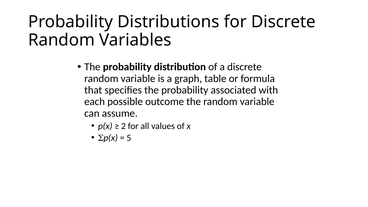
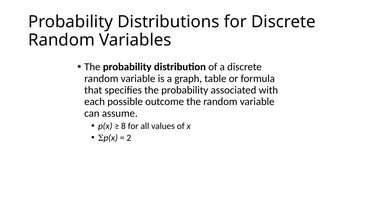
2: 2 -> 8
5: 5 -> 2
